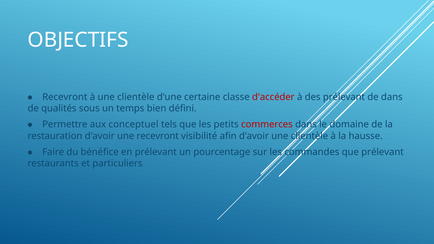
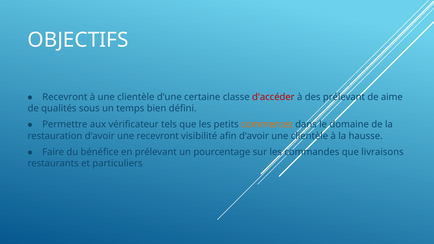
de dans: dans -> aime
conceptuel: conceptuel -> vérificateur
commerces colour: red -> orange
que prélevant: prélevant -> livraisons
